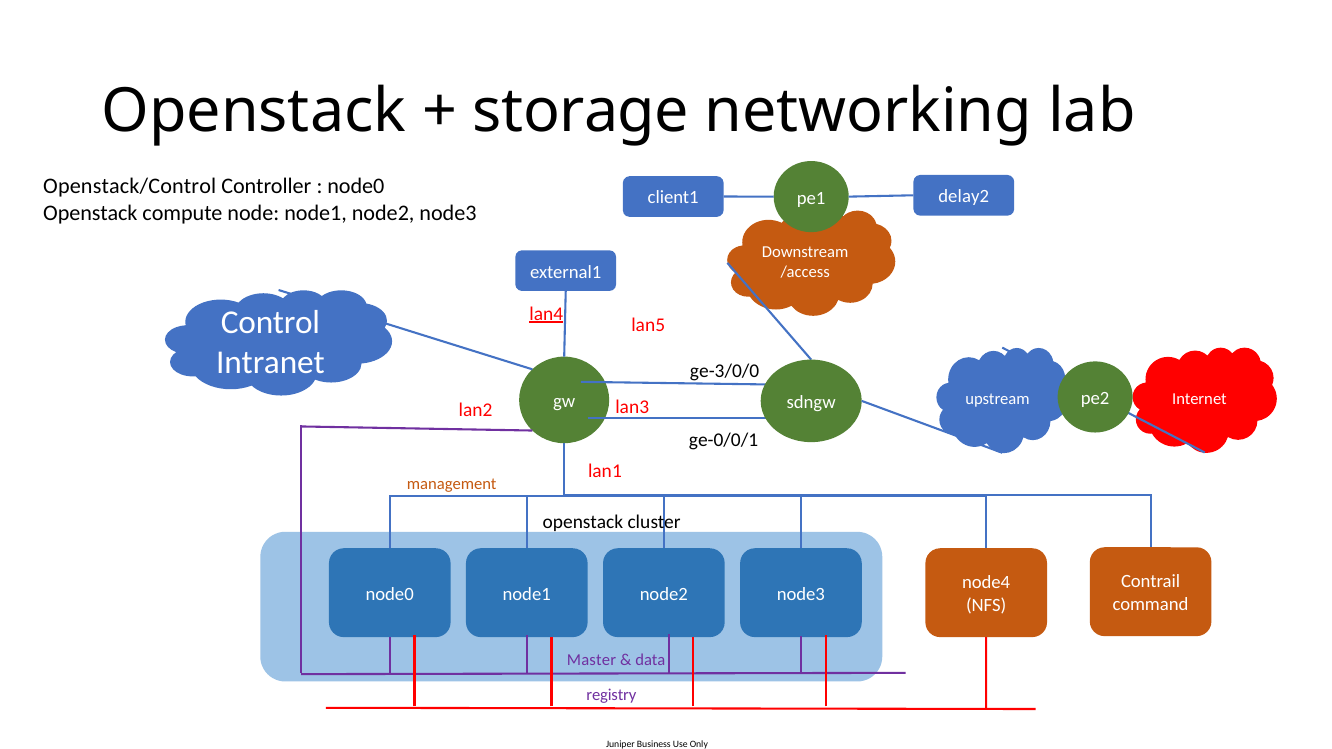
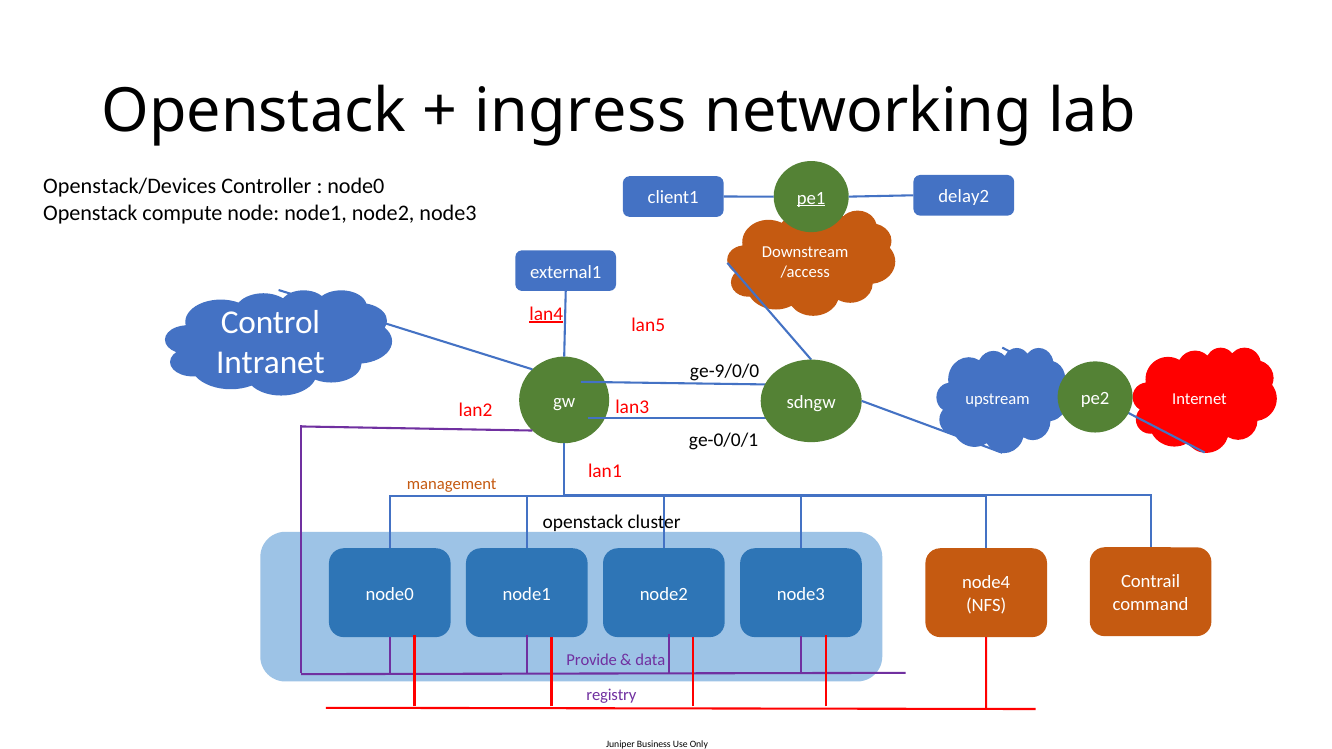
storage: storage -> ingress
Openstack/Control: Openstack/Control -> Openstack/Devices
pe1 underline: none -> present
ge-3/0/0: ge-3/0/0 -> ge-9/0/0
Master: Master -> Provide
